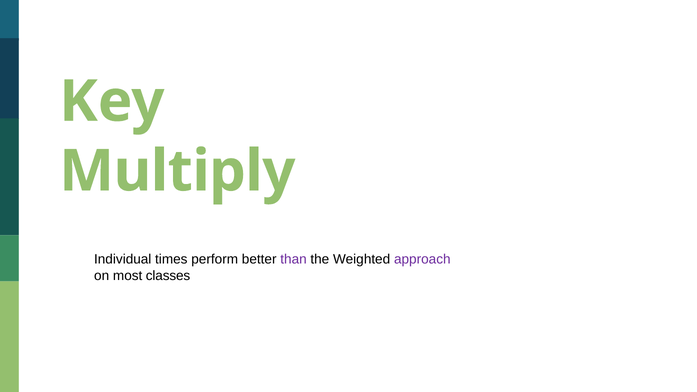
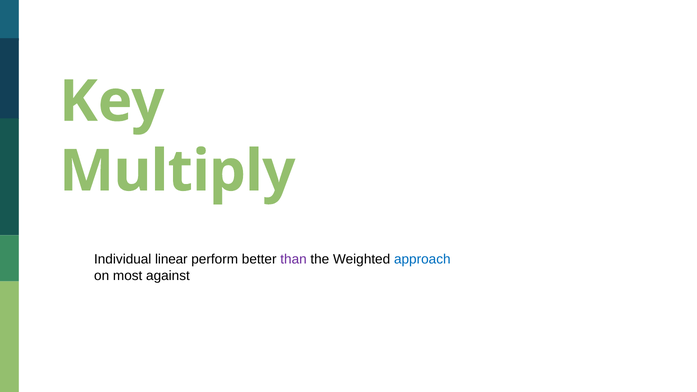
times: times -> linear
approach colour: purple -> blue
classes: classes -> against
